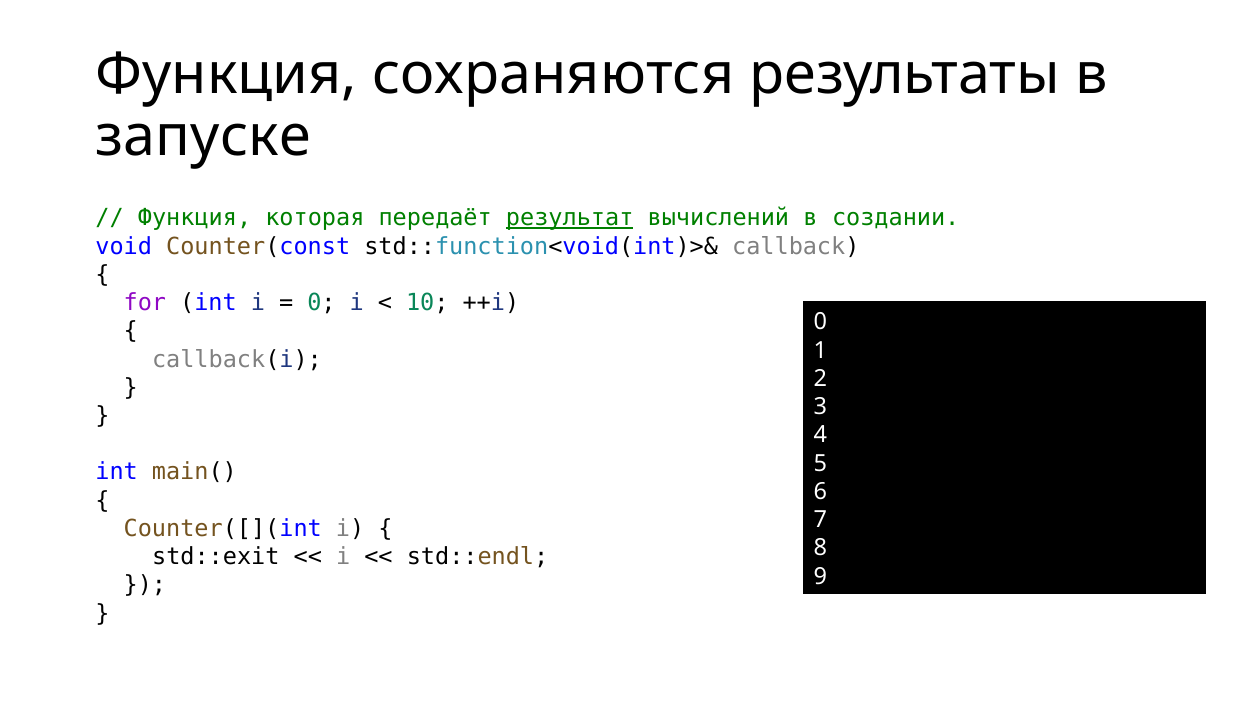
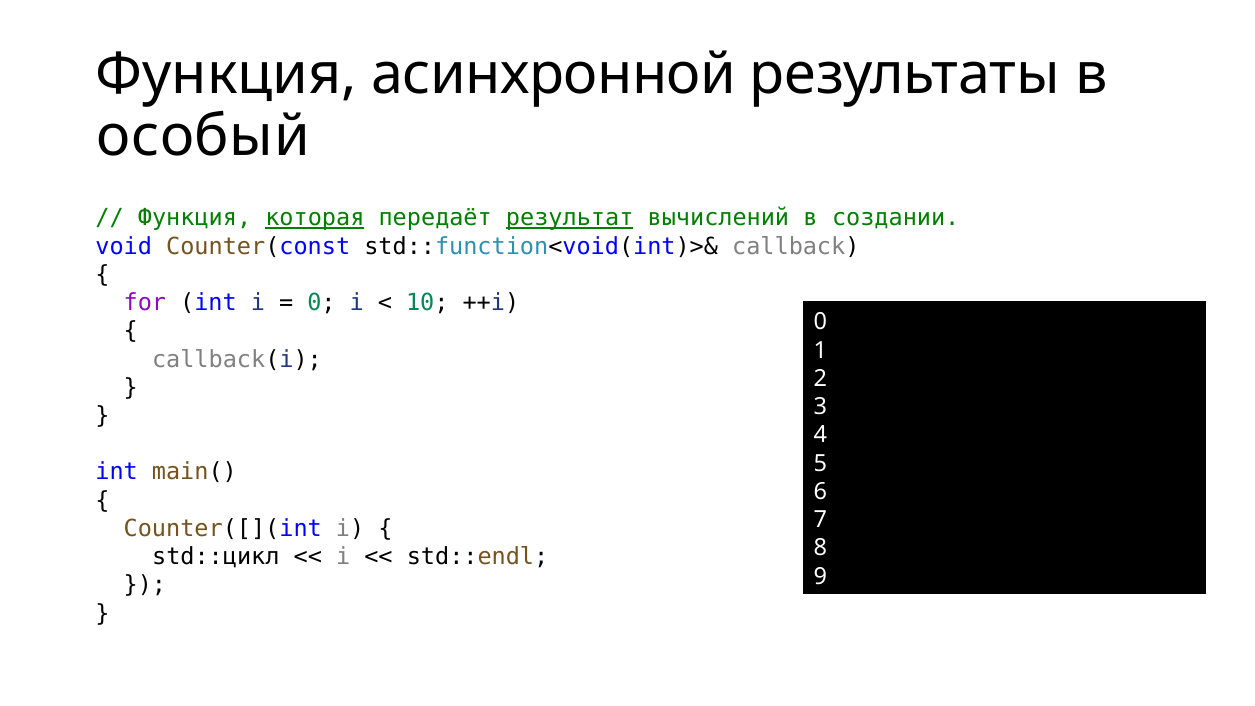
сохраняются: сохраняются -> асинхронной
запуске: запуске -> особый
которая underline: none -> present
std::exit: std::exit -> std::цикл
